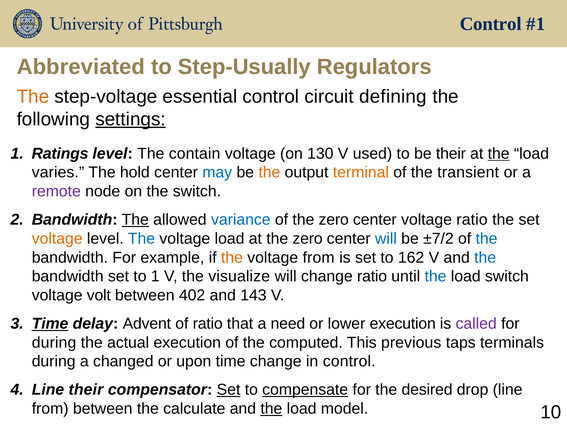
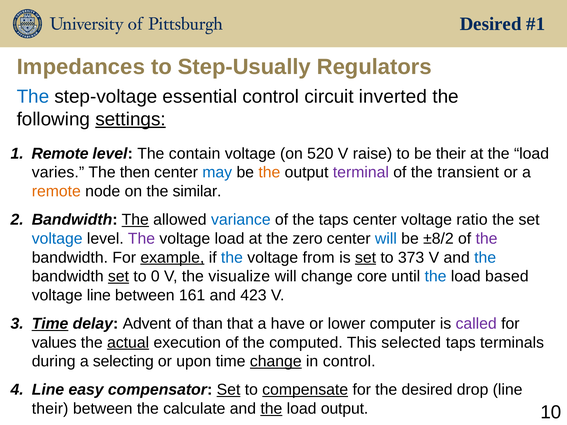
Control at (491, 24): Control -> Desired
Abbreviated: Abbreviated -> Impedances
The at (33, 97) colour: orange -> blue
defining: defining -> inverted
1 Ratings: Ratings -> Remote
130: 130 -> 520
used: used -> raise
the at (499, 154) underline: present -> none
hold: hold -> then
terminal colour: orange -> purple
remote at (56, 191) colour: purple -> orange
the switch: switch -> similar
of the zero: zero -> taps
voltage at (57, 239) colour: orange -> blue
The at (141, 239) colour: blue -> purple
±7/2: ±7/2 -> ±8/2
the at (487, 239) colour: blue -> purple
example underline: none -> present
the at (232, 258) colour: orange -> blue
set at (366, 258) underline: none -> present
162: 162 -> 373
set at (118, 277) underline: none -> present
to 1: 1 -> 0
change ratio: ratio -> core
load switch: switch -> based
voltage volt: volt -> line
402: 402 -> 161
143: 143 -> 423
of ratio: ratio -> than
need: need -> have
lower execution: execution -> computer
during at (54, 343): during -> values
actual underline: none -> present
previous: previous -> selected
changed: changed -> selecting
change at (276, 362) underline: none -> present
Line their: their -> easy
from at (50, 409): from -> their
load model: model -> output
